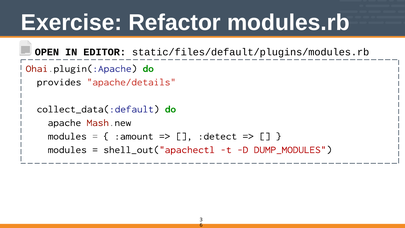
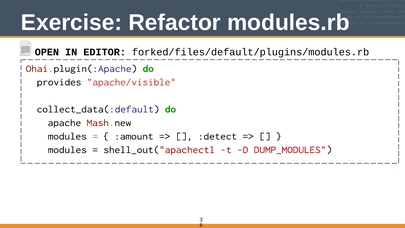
static/files/default/plugins/modules.rb: static/files/default/plugins/modules.rb -> forked/files/default/plugins/modules.rb
apache/details: apache/details -> apache/visible
